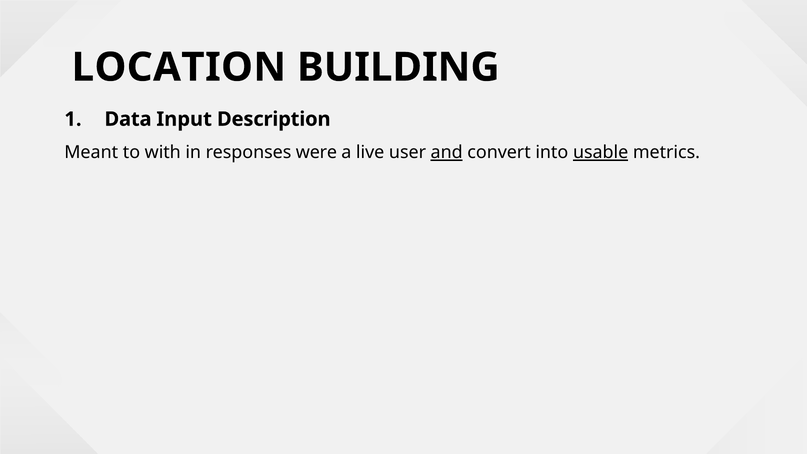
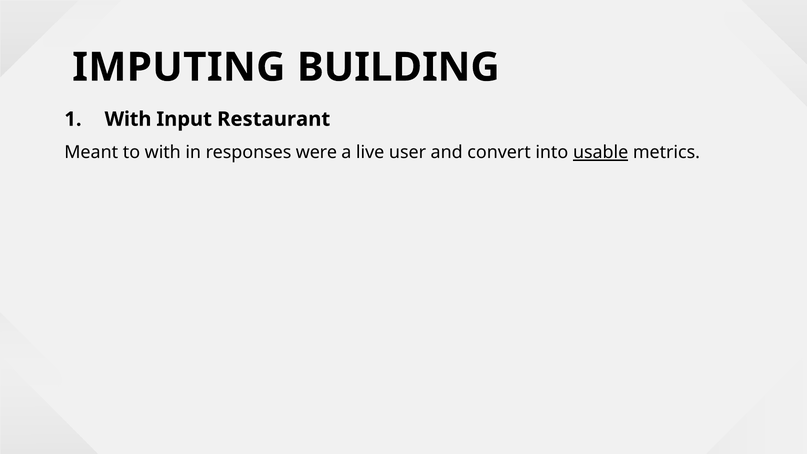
LOCATION: LOCATION -> IMPUTING
Data at (128, 119): Data -> With
Description: Description -> Restaurant
and underline: present -> none
